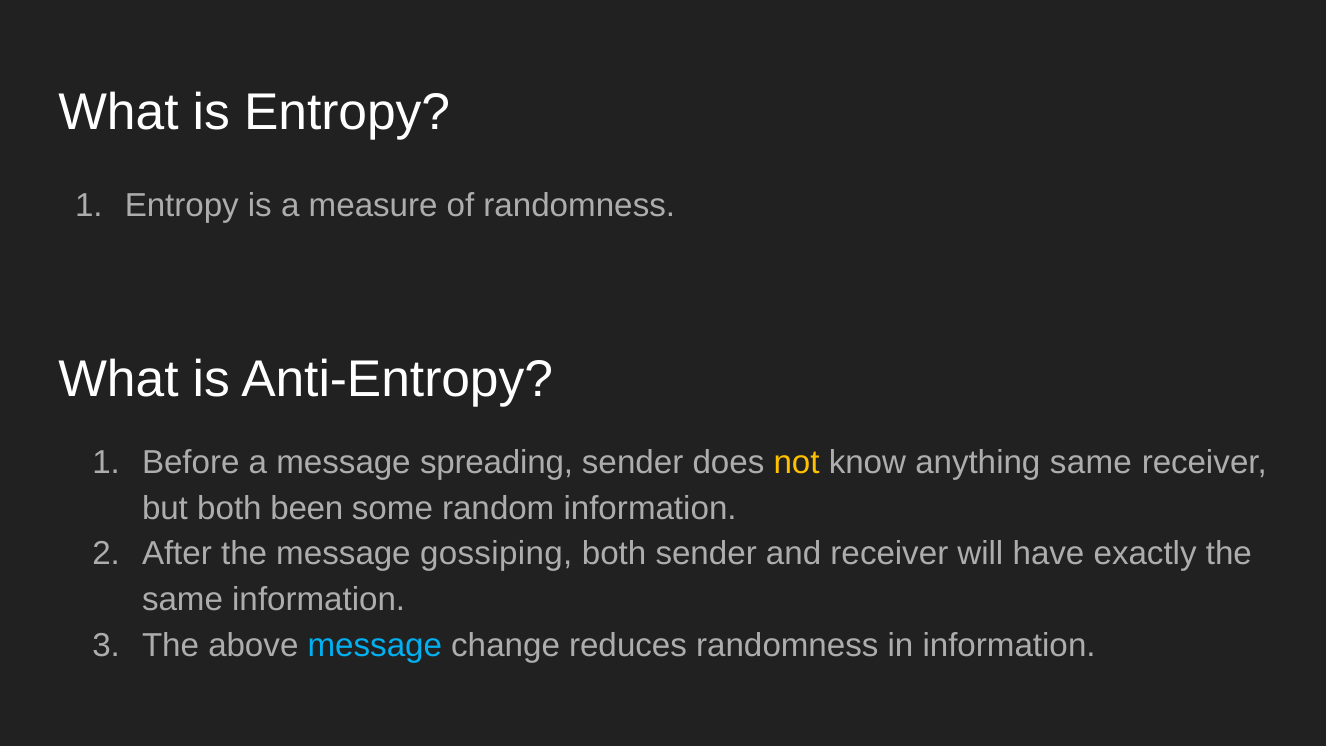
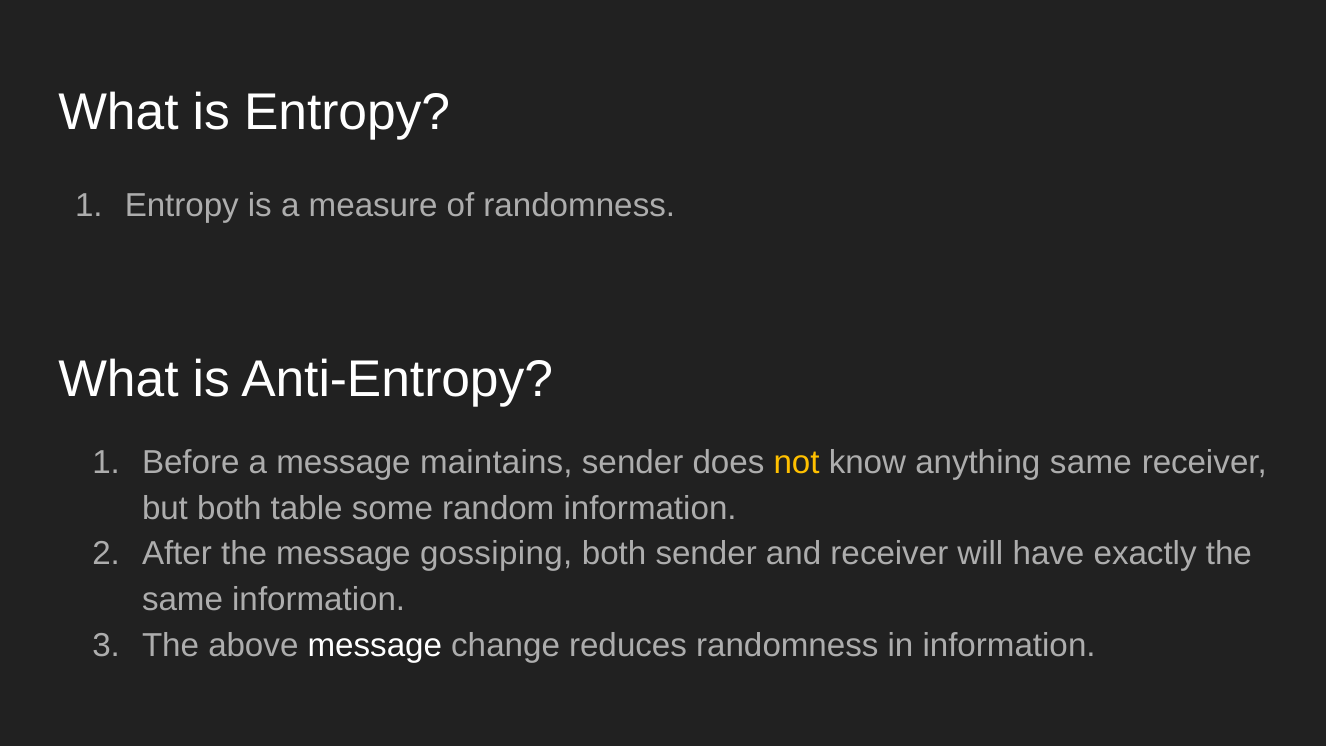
spreading: spreading -> maintains
been: been -> table
message at (375, 645) colour: light blue -> white
